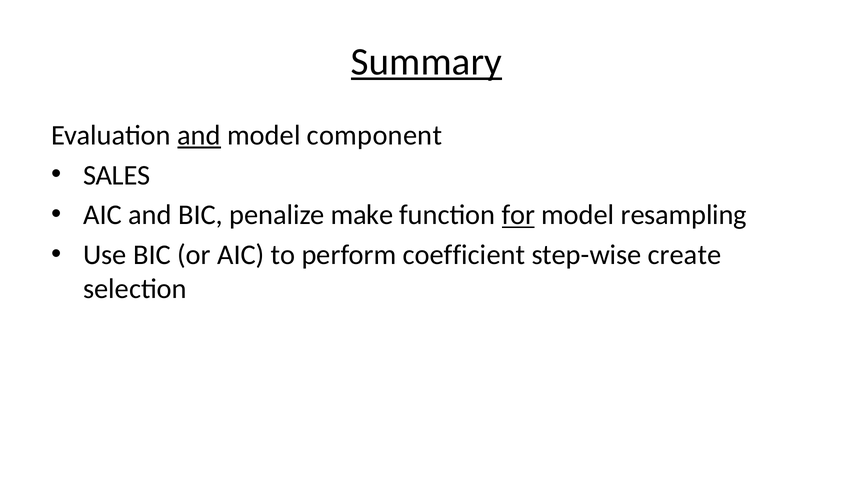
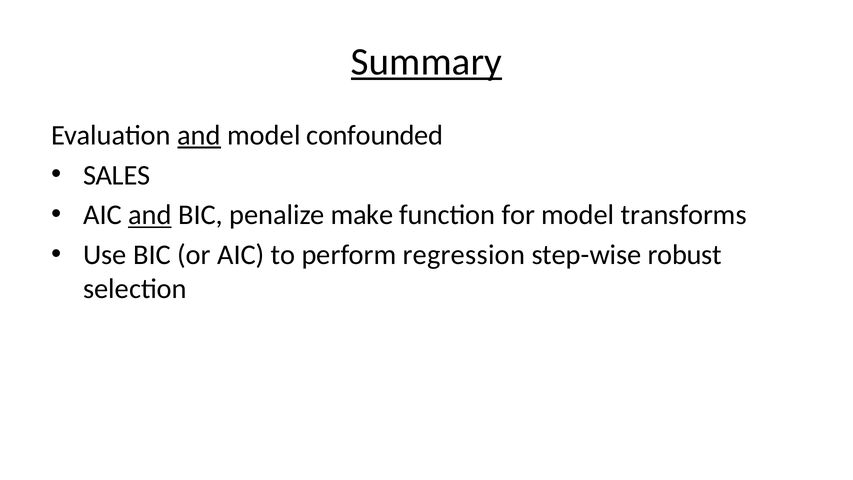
component: component -> confounded
and at (150, 215) underline: none -> present
for underline: present -> none
resampling: resampling -> transforms
coefficient: coefficient -> regression
create: create -> robust
